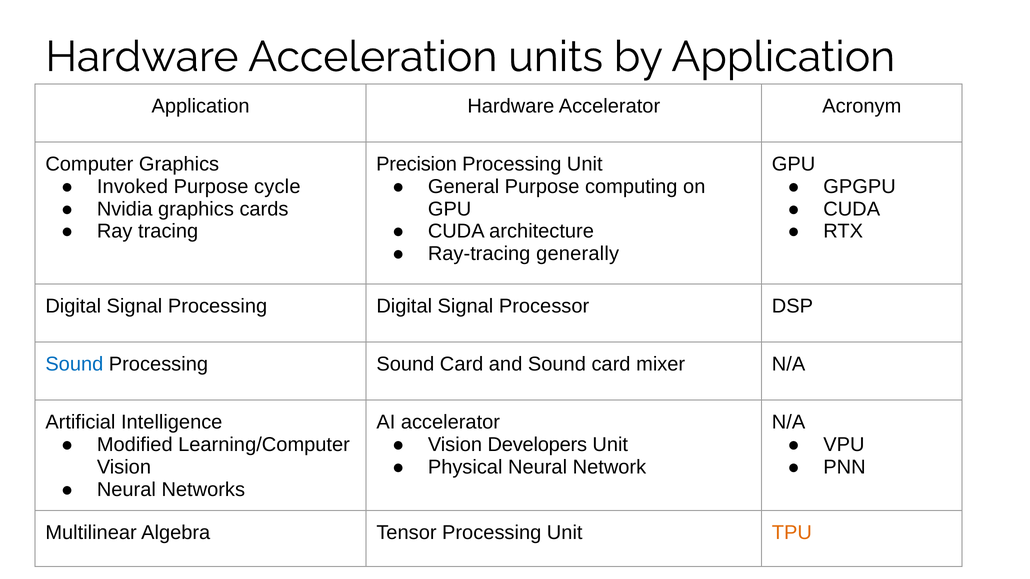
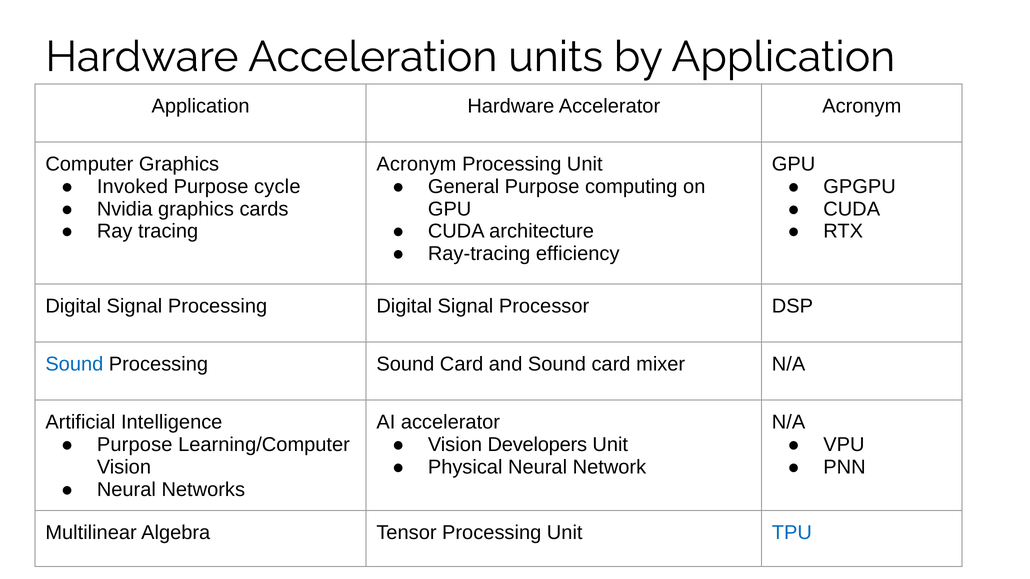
Precision at (417, 164): Precision -> Acronym
generally: generally -> efficiency
Modified at (135, 445): Modified -> Purpose
TPU colour: orange -> blue
